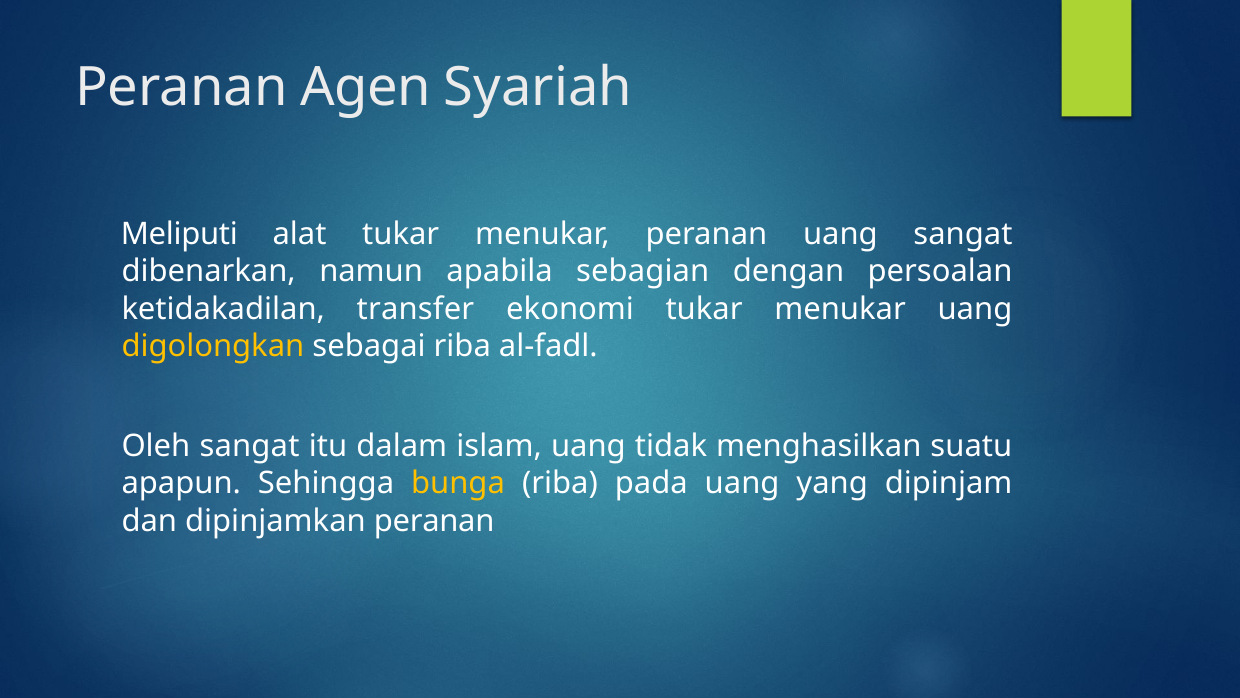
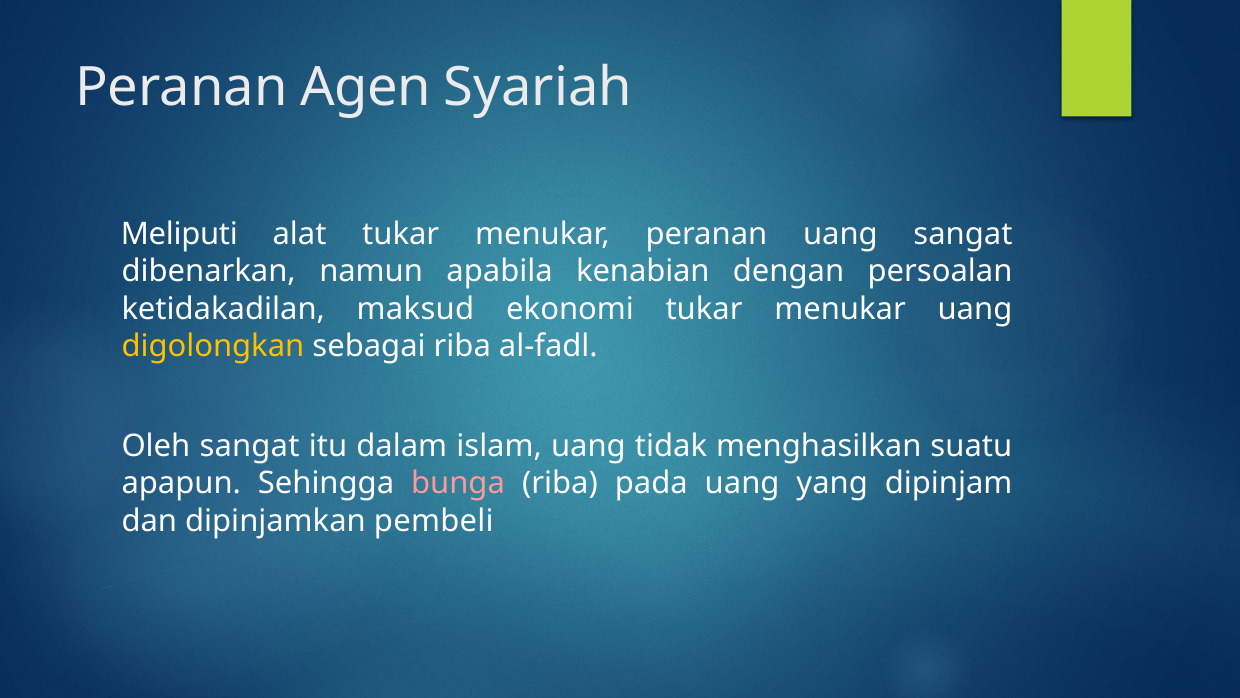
sebagian: sebagian -> kenabian
transfer: transfer -> maksud
bunga colour: yellow -> pink
dipinjamkan peranan: peranan -> pembeli
